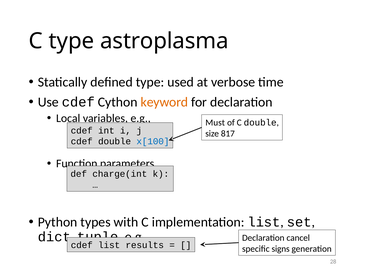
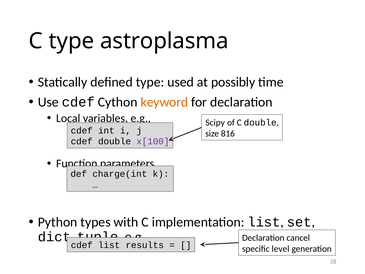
verbose: verbose -> possibly
Must: Must -> Scipy
817: 817 -> 816
x[100 colour: blue -> purple
signs: signs -> level
